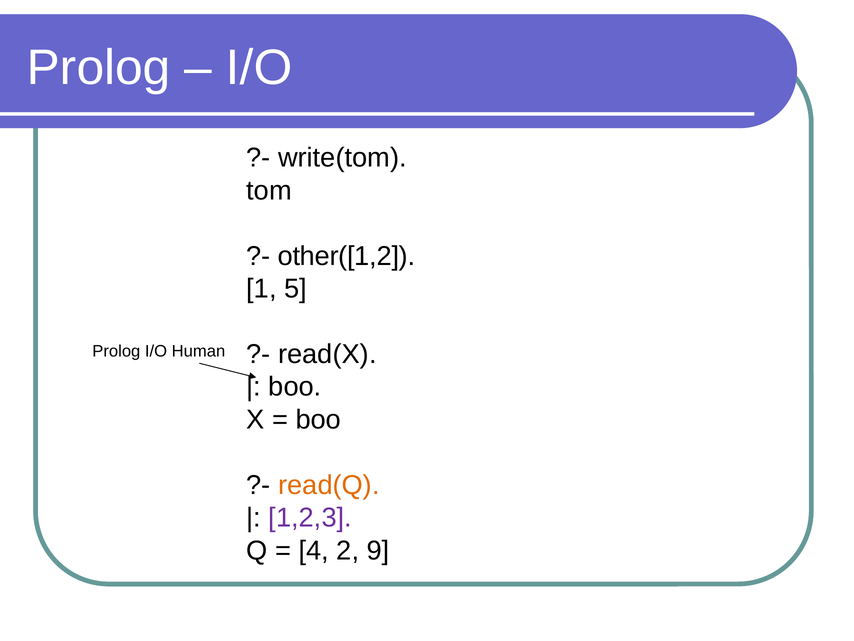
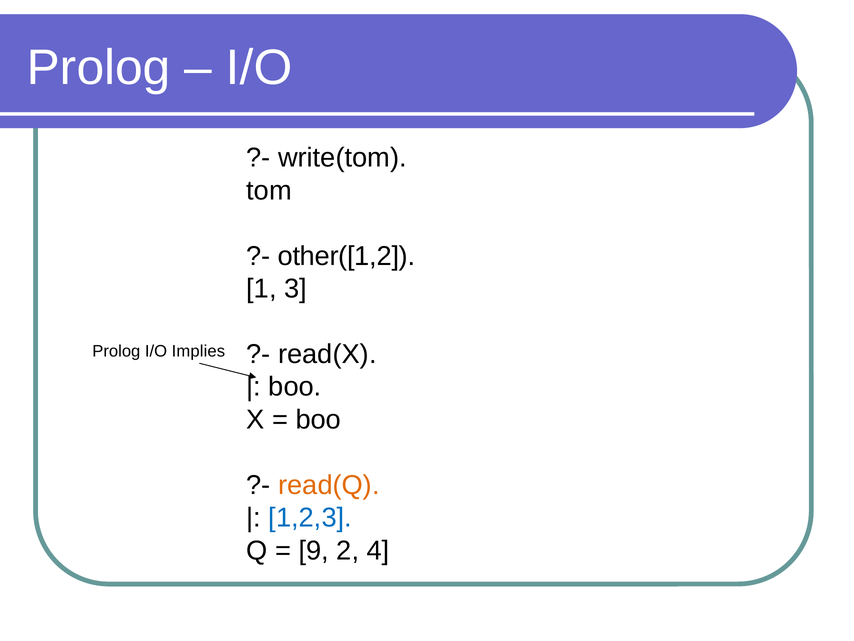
5: 5 -> 3
Human: Human -> Implies
1,2,3 colour: purple -> blue
4: 4 -> 9
9: 9 -> 4
